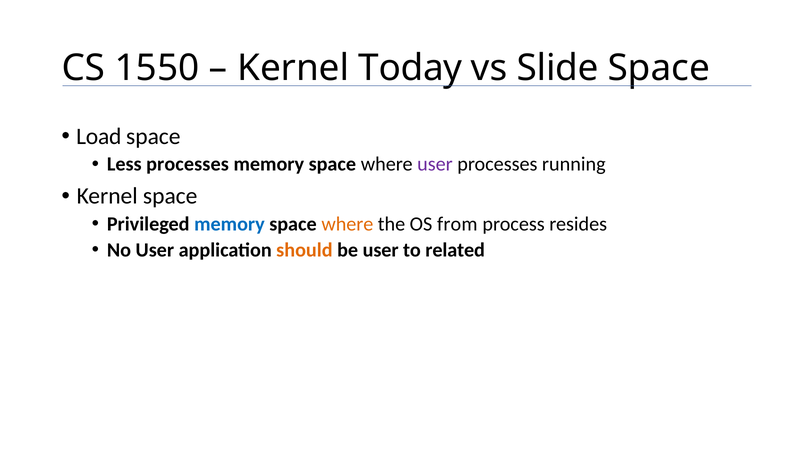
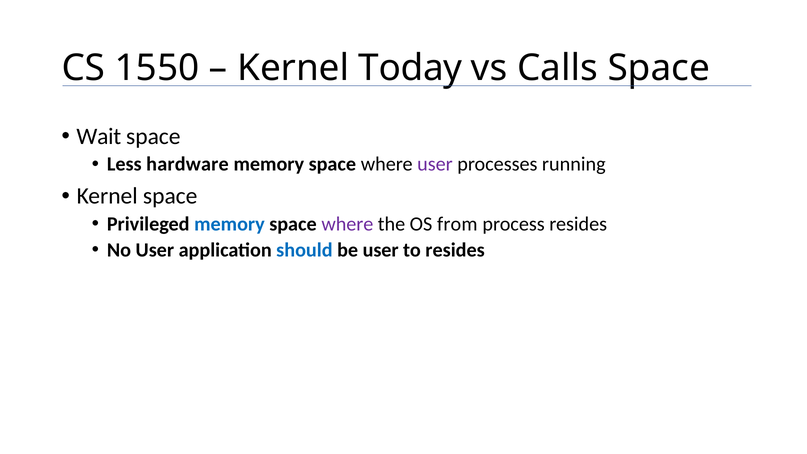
Slide: Slide -> Calls
Load: Load -> Wait
Less processes: processes -> hardware
where at (347, 224) colour: orange -> purple
should colour: orange -> blue
to related: related -> resides
